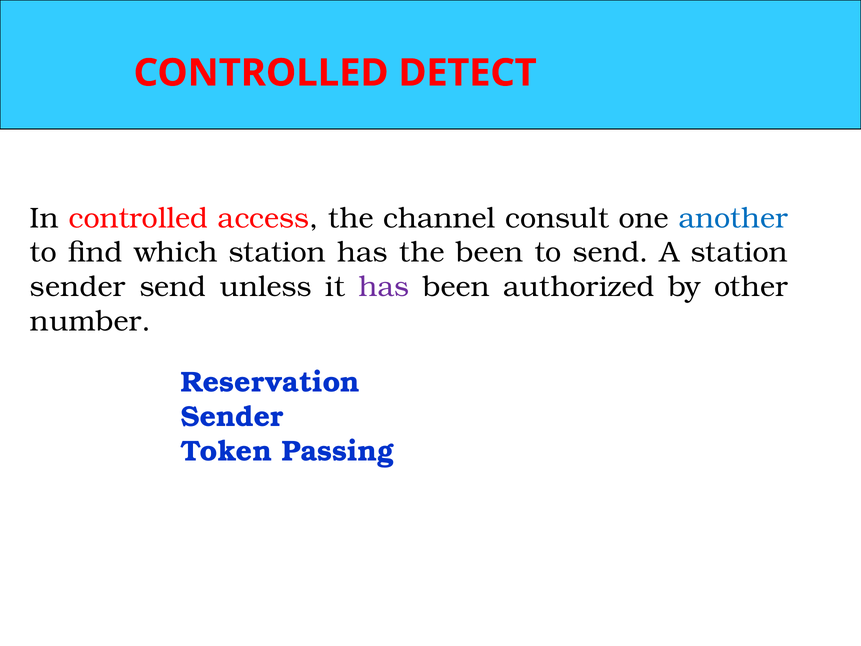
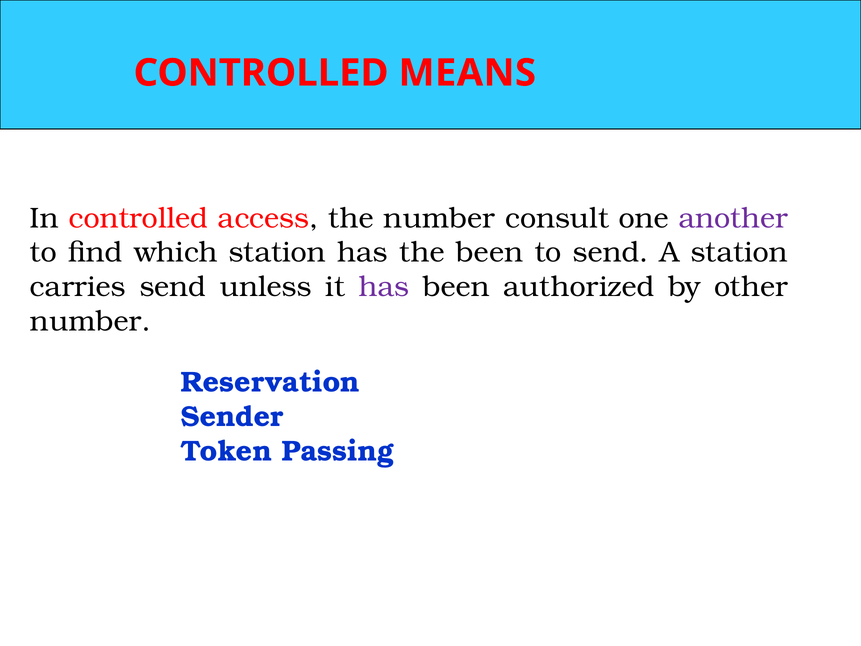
DETECT: DETECT -> MEANS
the channel: channel -> number
another colour: blue -> purple
sender at (78, 287): sender -> carries
